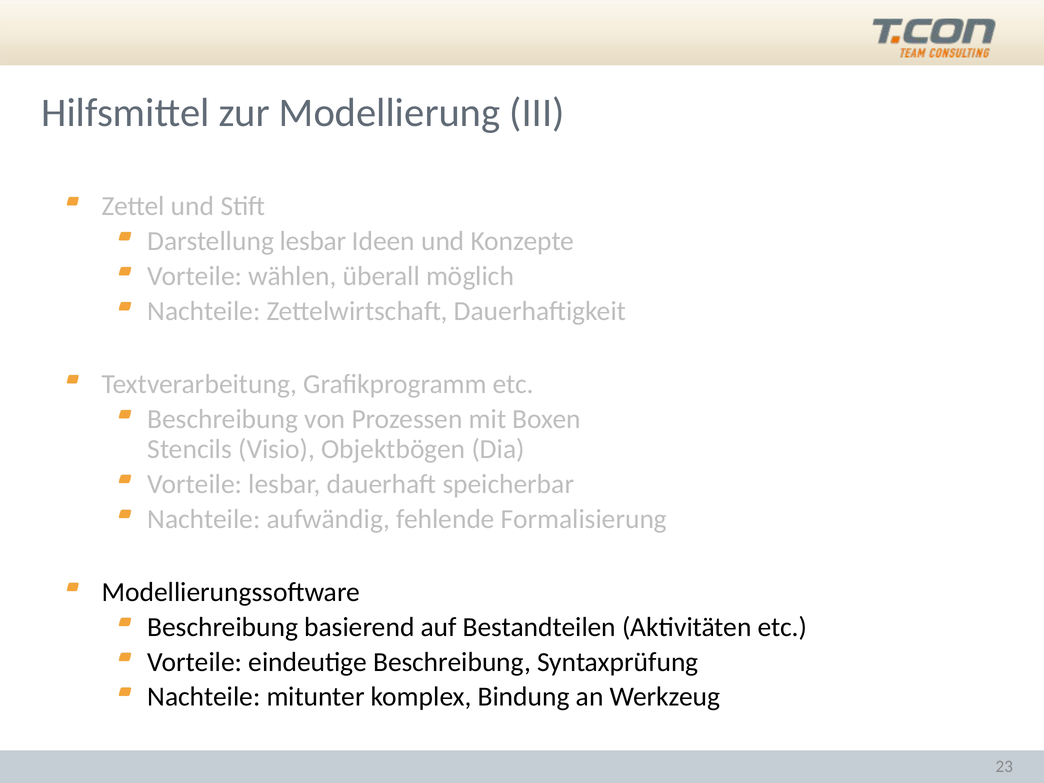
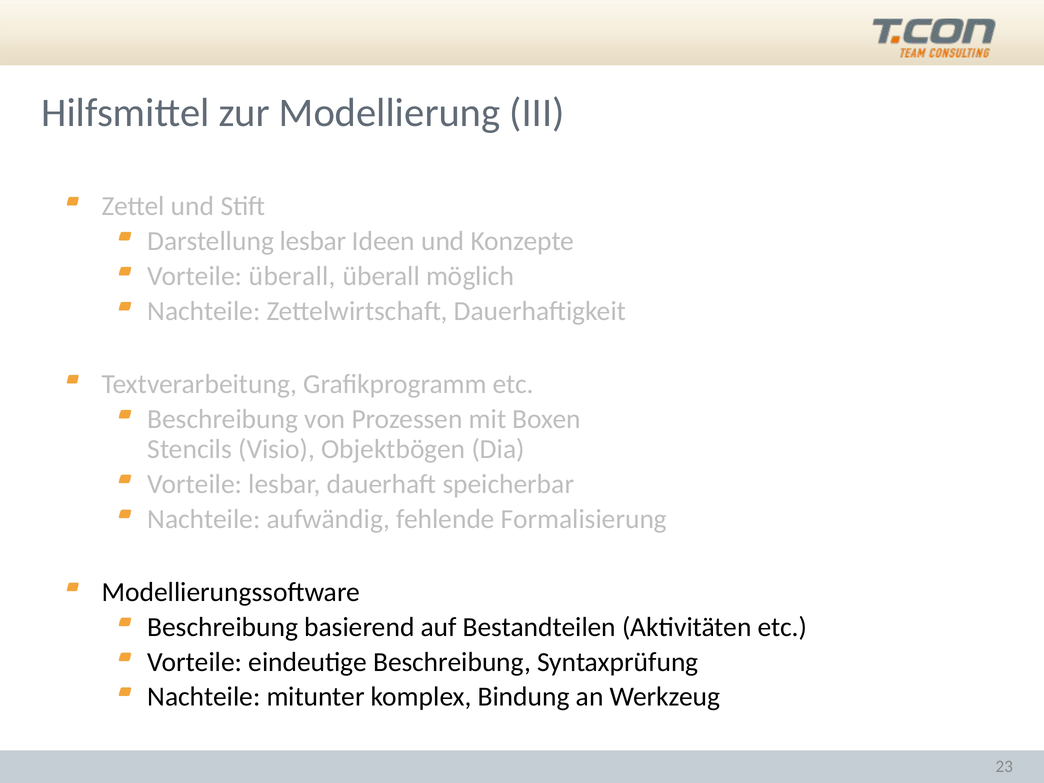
Vorteile wählen: wählen -> überall
